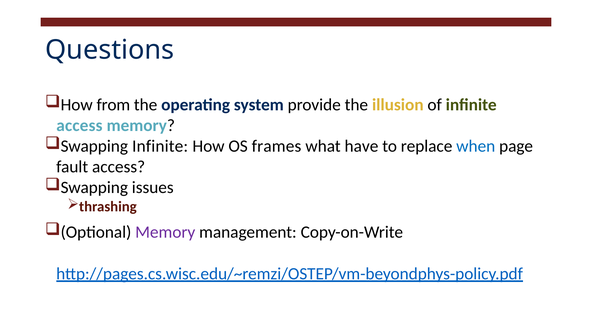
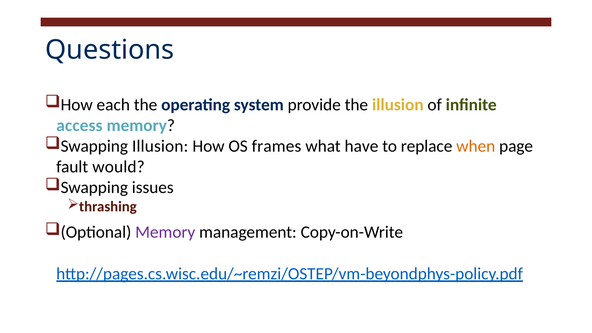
from: from -> each
Swapping Infinite: Infinite -> Illusion
when colour: blue -> orange
fault access: access -> would
